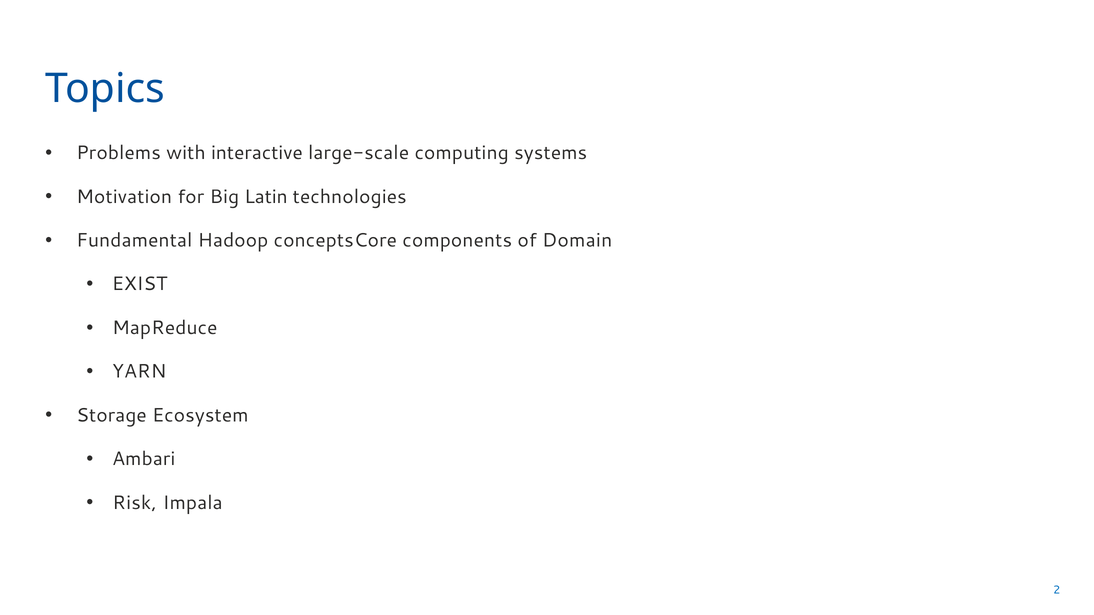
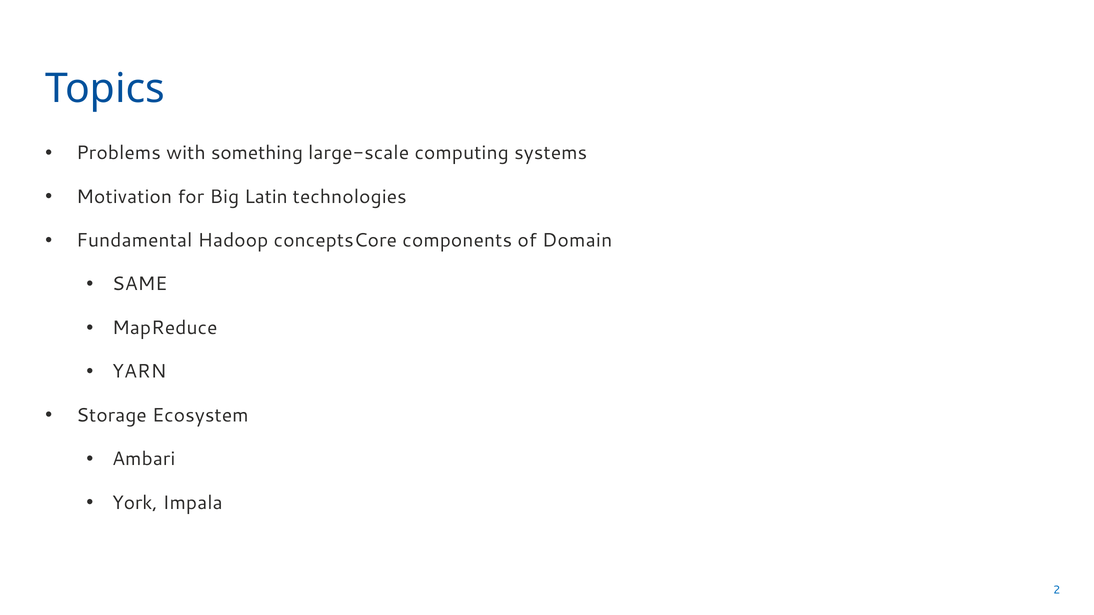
interactive: interactive -> something
EXIST: EXIST -> SAME
Risk: Risk -> York
